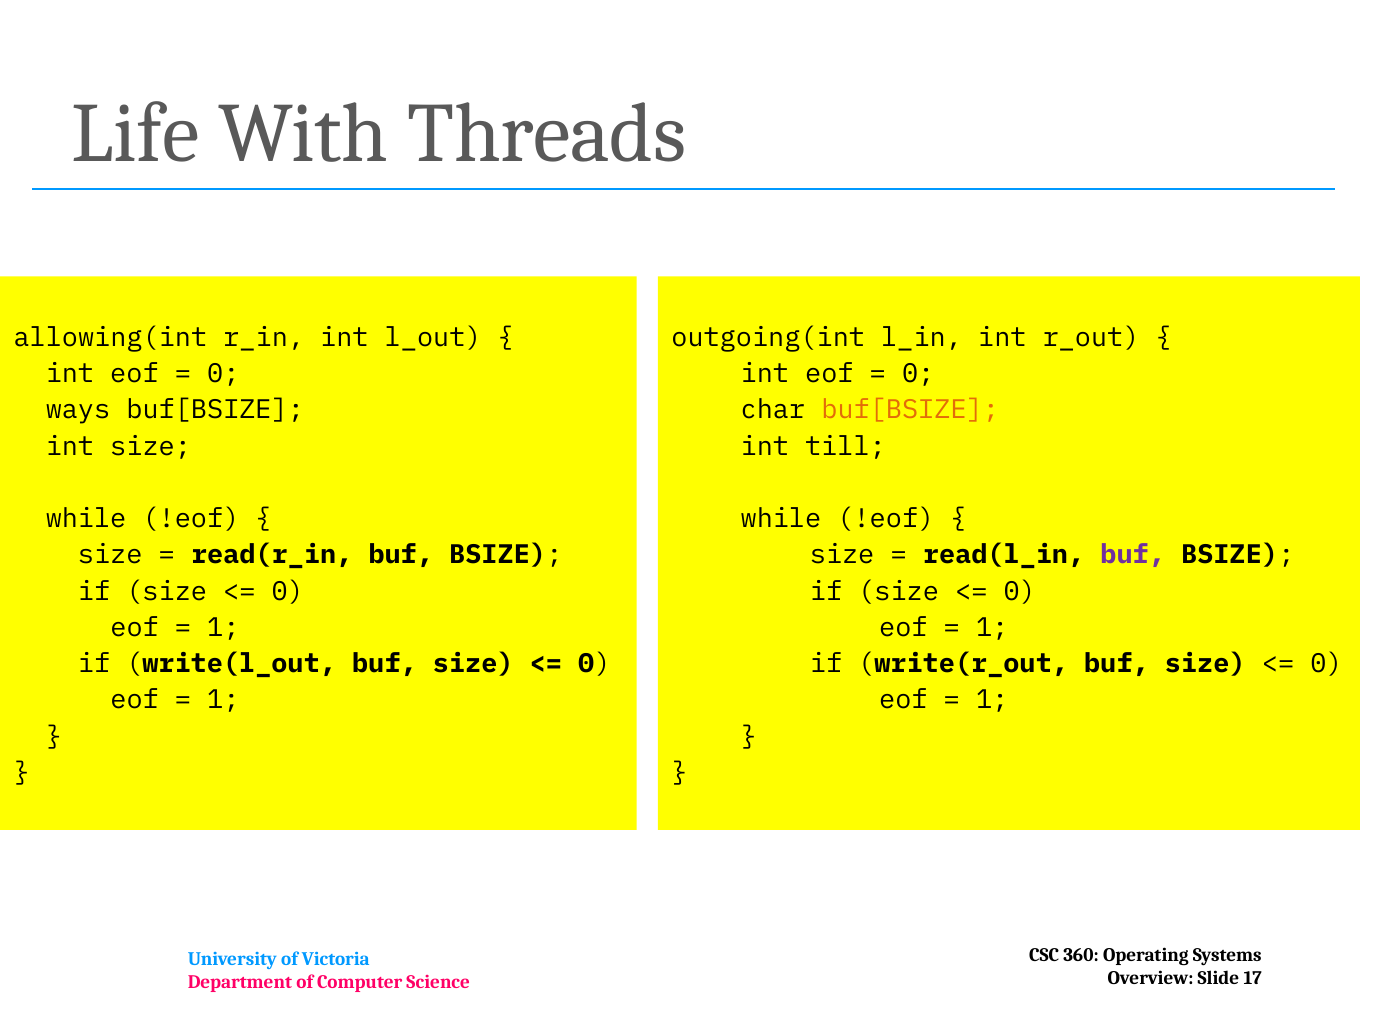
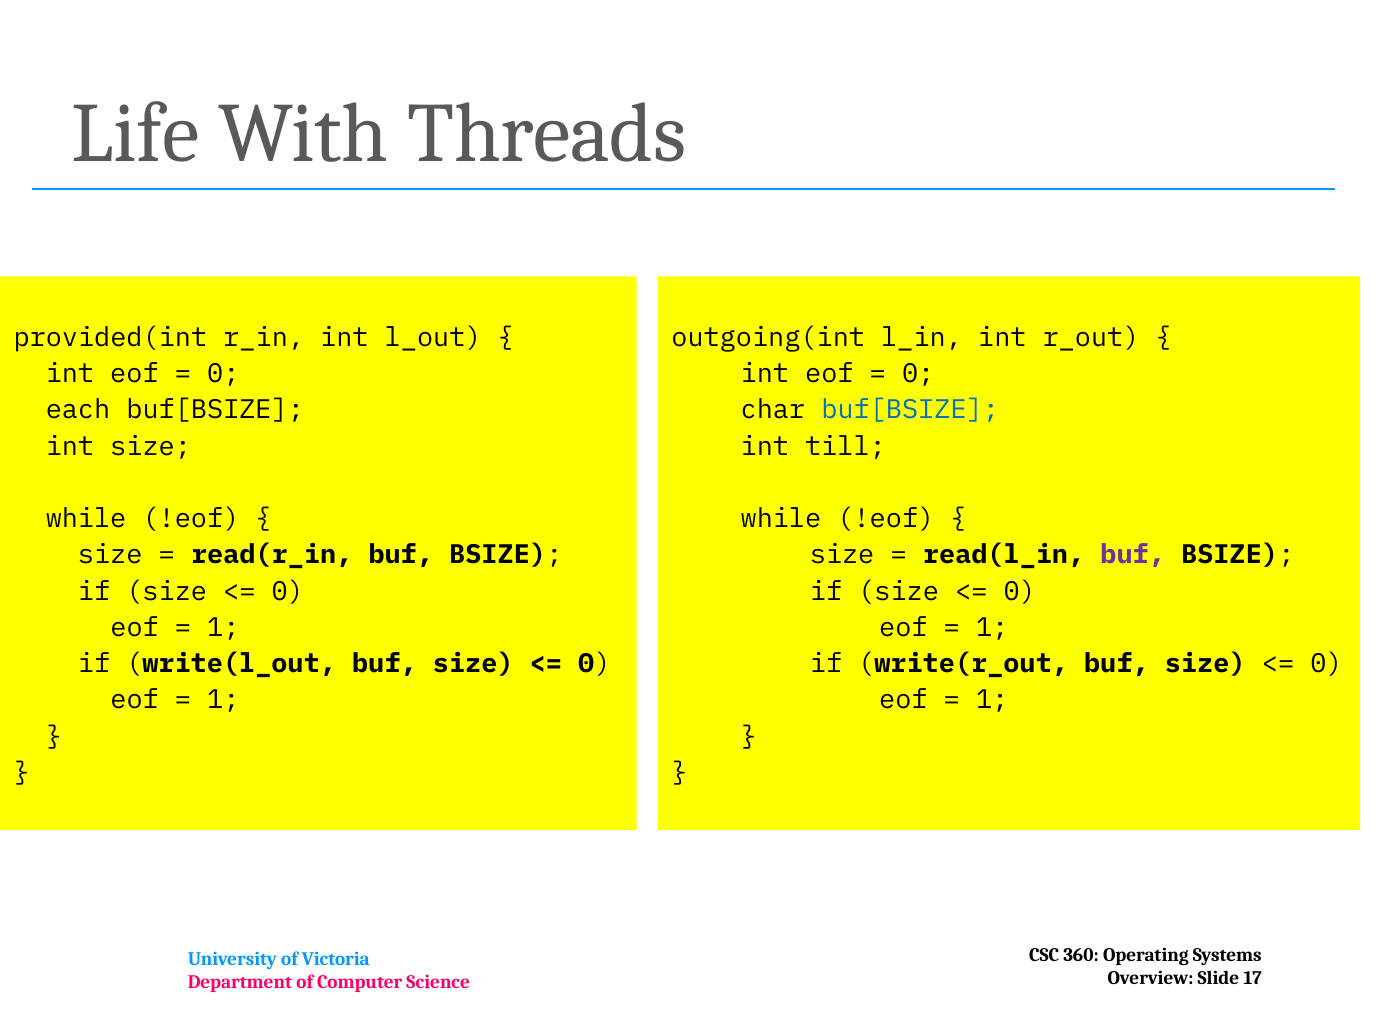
allowing(int: allowing(int -> provided(int
ways: ways -> each
buf[BSIZE at (910, 410) colour: orange -> blue
